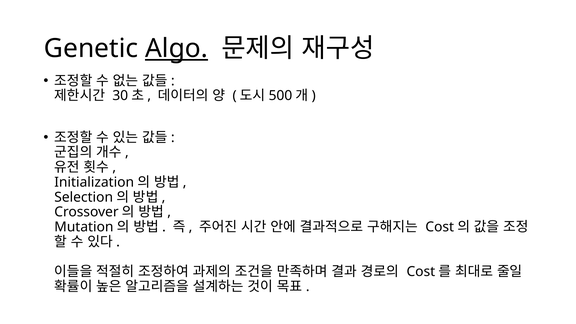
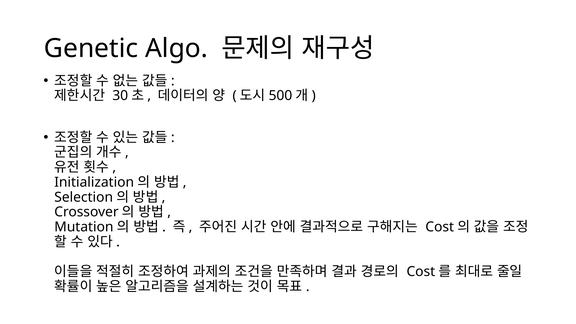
Algo underline: present -> none
